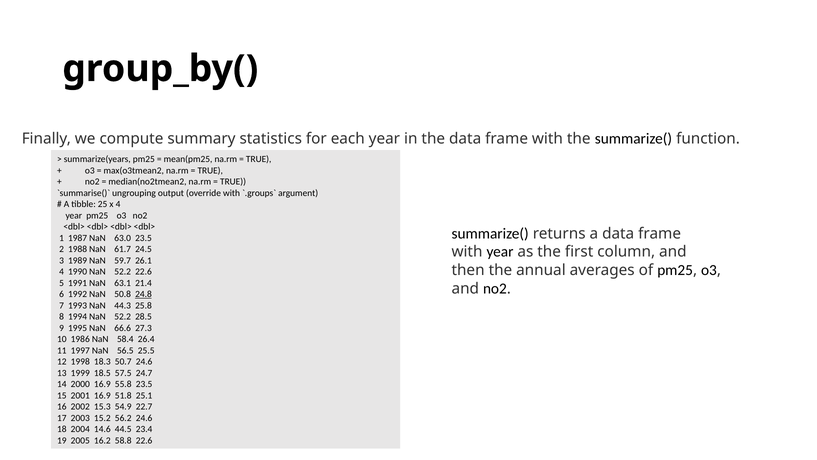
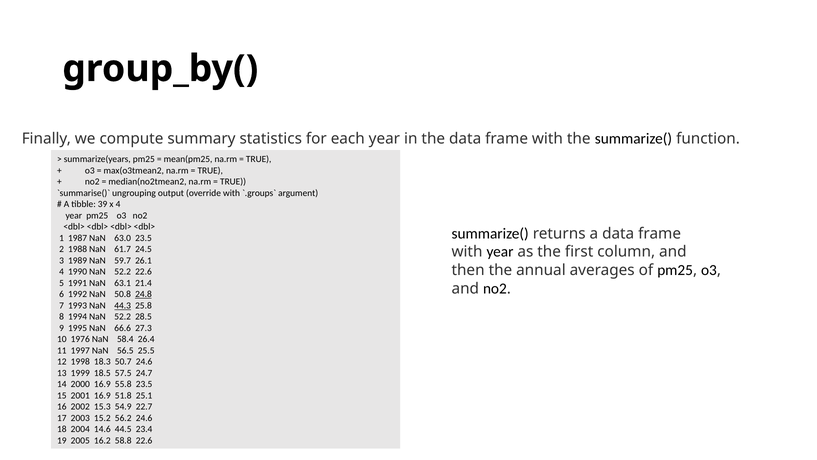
25: 25 -> 39
44.3 underline: none -> present
1986: 1986 -> 1976
